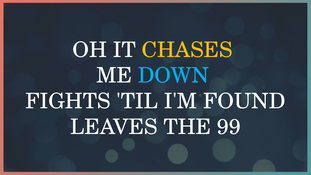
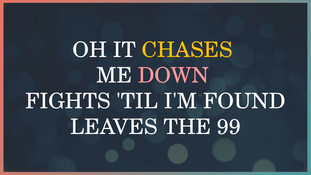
DOWN colour: light blue -> pink
